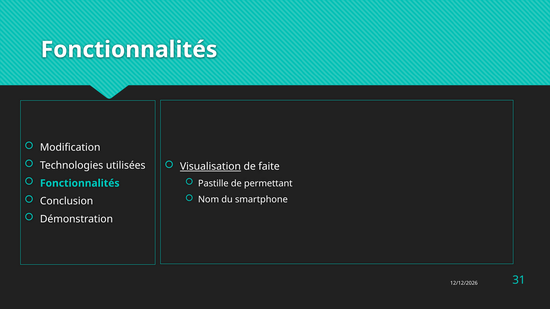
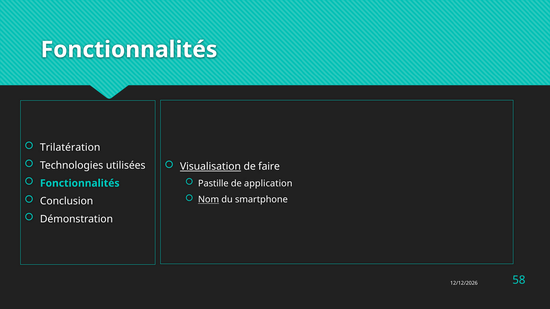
Modification: Modification -> Trilatération
faite: faite -> faire
permettant: permettant -> application
Nom underline: none -> present
31: 31 -> 58
